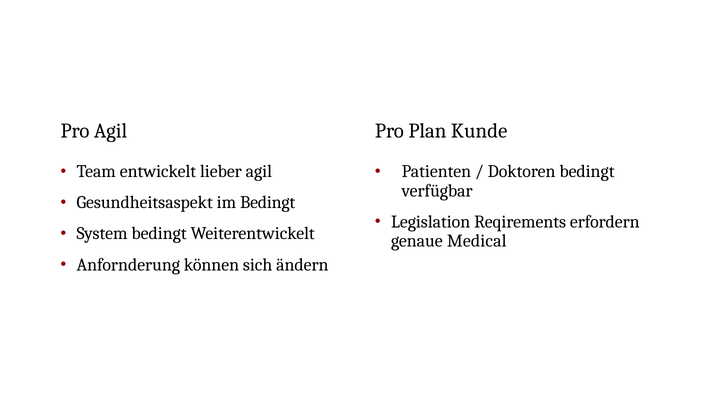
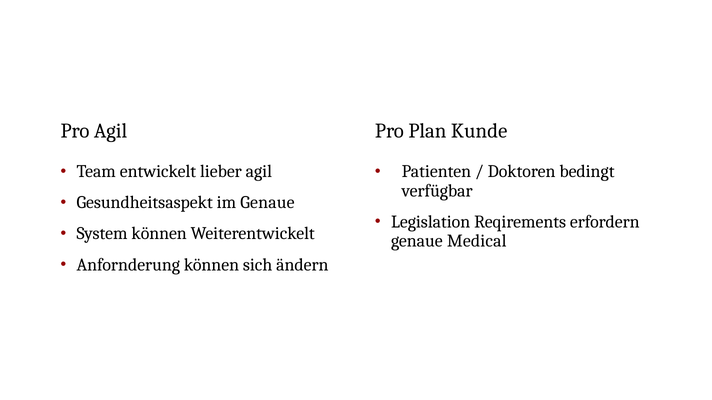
im Bedingt: Bedingt -> Genaue
System bedingt: bedingt -> können
